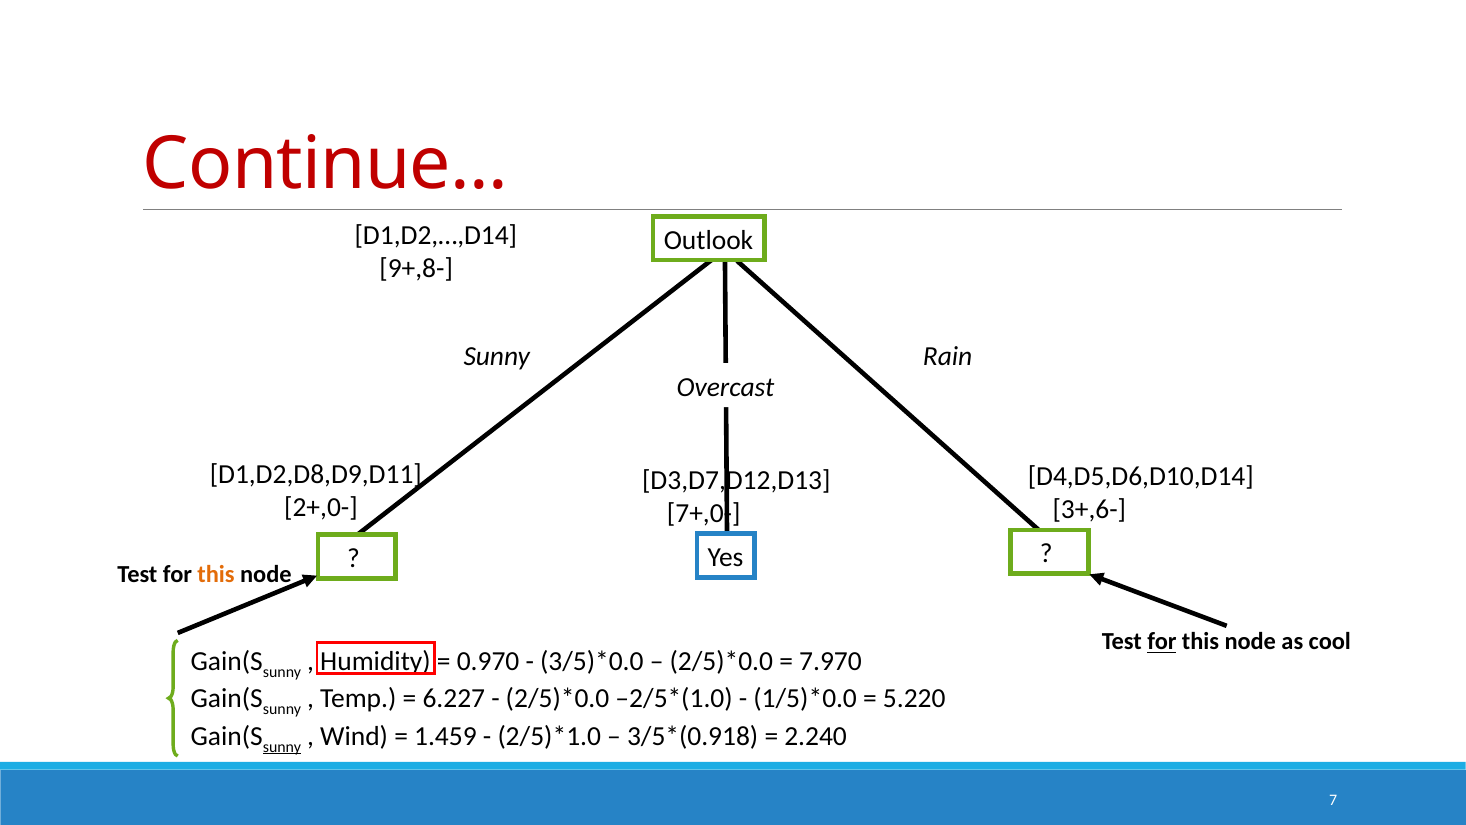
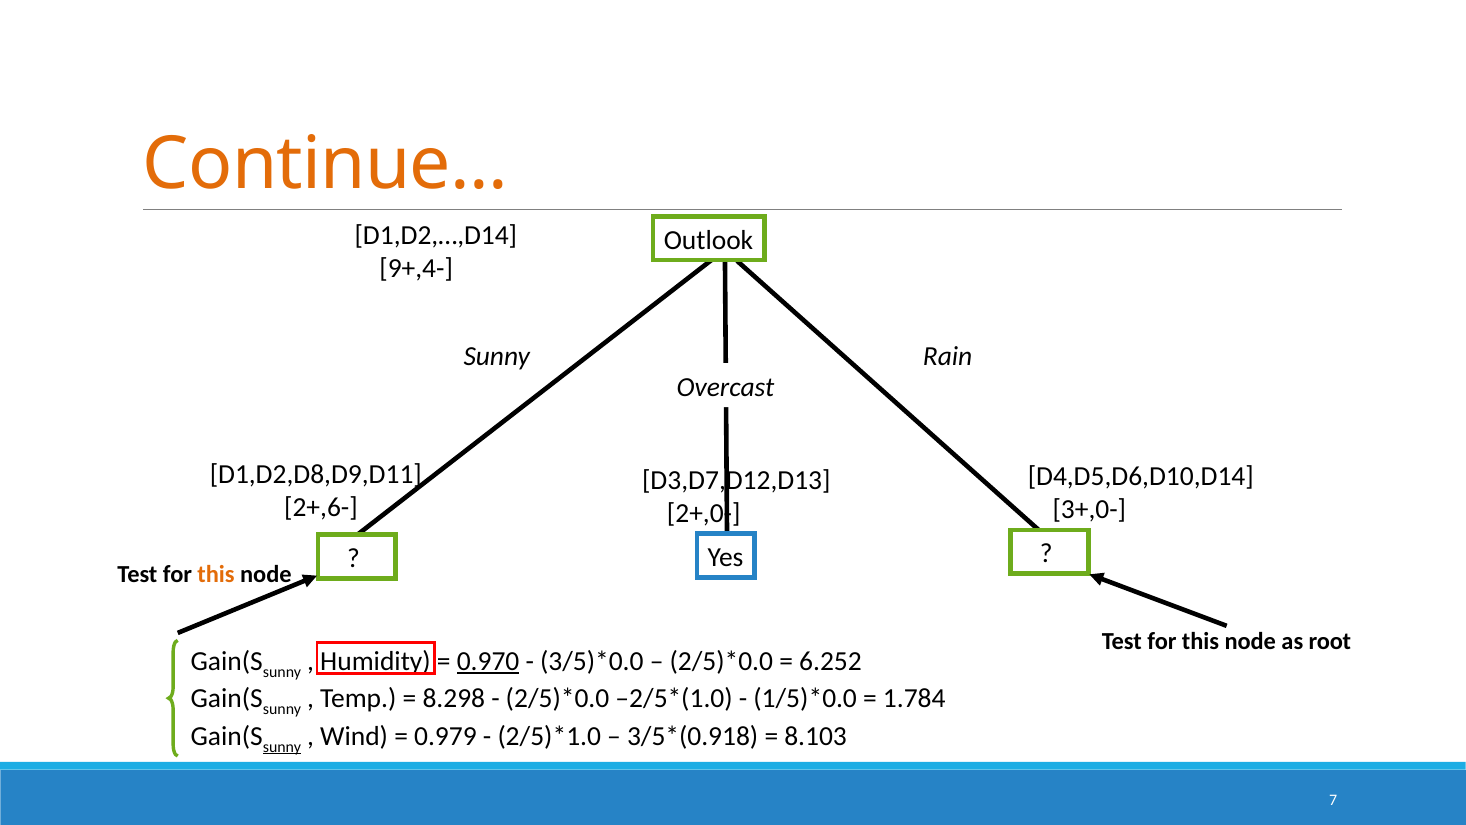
Continue colour: red -> orange
9+,8-: 9+,8- -> 9+,4-
2+,0-: 2+,0- -> 2+,6-
3+,6-: 3+,6- -> 3+,0-
7+,0-: 7+,0- -> 2+,0-
for at (1162, 642) underline: present -> none
cool: cool -> root
0.970 underline: none -> present
7.970: 7.970 -> 6.252
6.227: 6.227 -> 8.298
5.220: 5.220 -> 1.784
1.459: 1.459 -> 0.979
2.240: 2.240 -> 8.103
